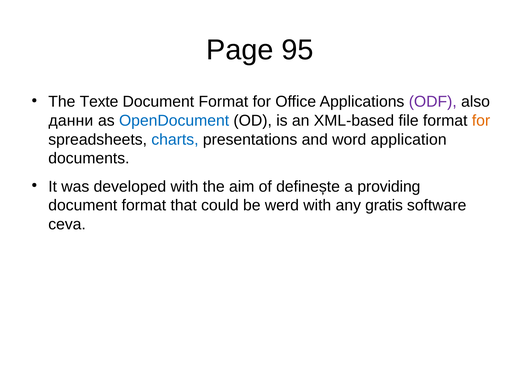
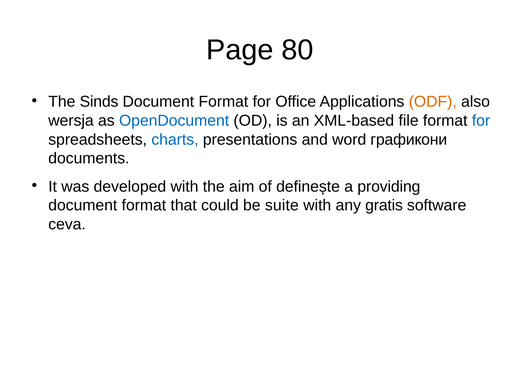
95: 95 -> 80
Texte: Texte -> Sinds
ODF colour: purple -> orange
данни: данни -> wersja
for at (481, 121) colour: orange -> blue
application: application -> графикони
werd: werd -> suite
